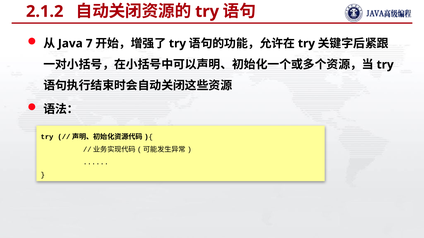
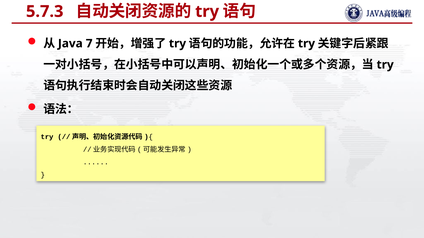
2.1.2: 2.1.2 -> 5.7.3
